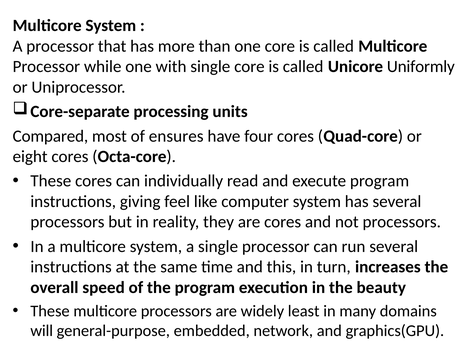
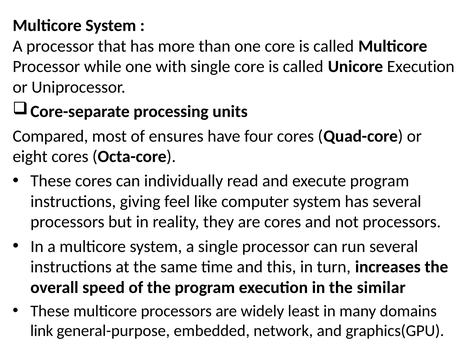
Unicore Uniformly: Uniformly -> Execution
beauty: beauty -> similar
will: will -> link
